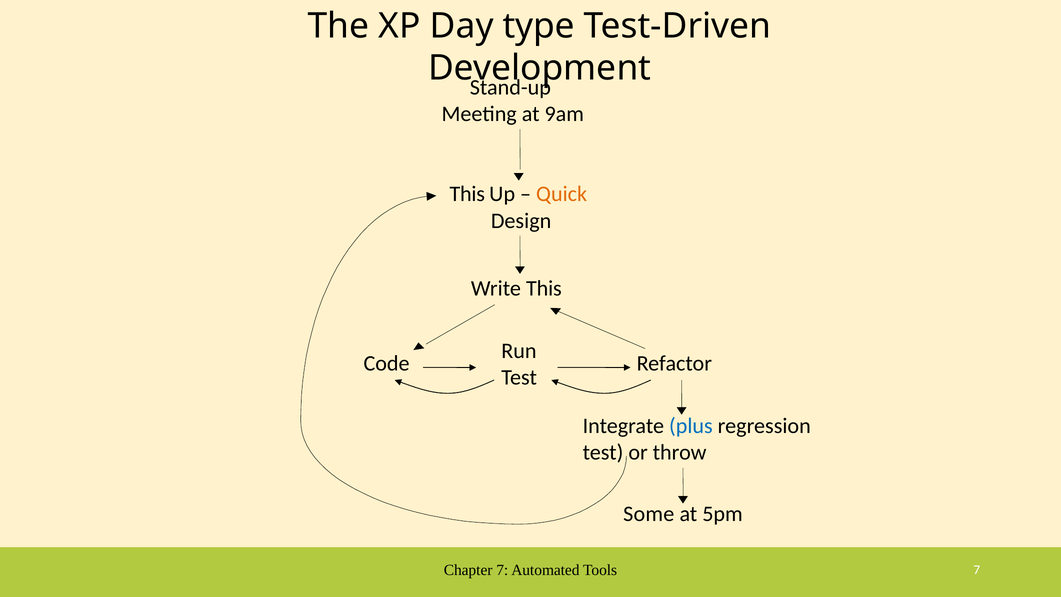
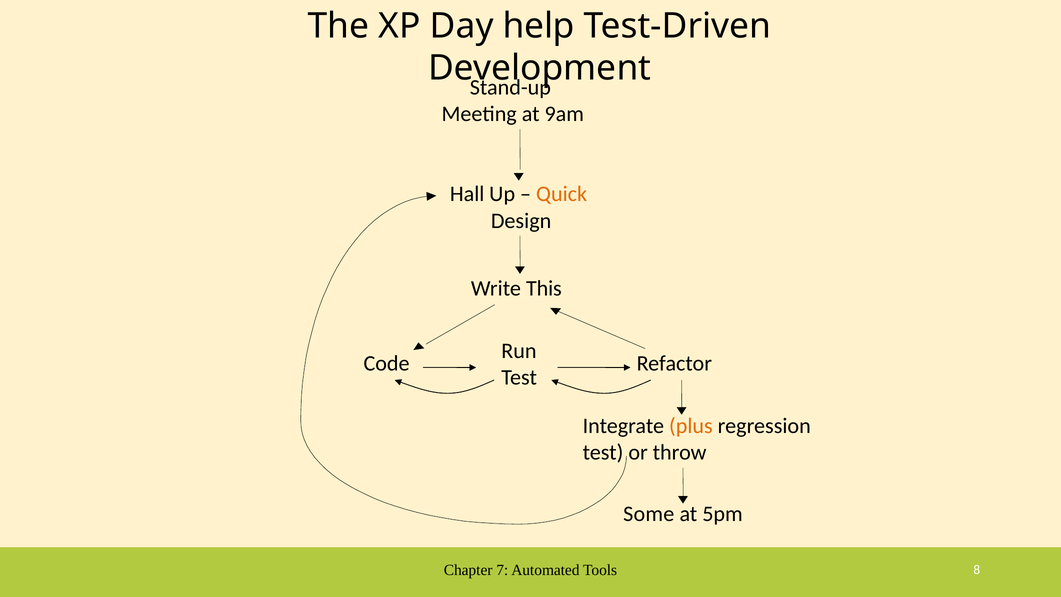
type: type -> help
This at (467, 194): This -> Hall
plus colour: blue -> orange
Tools 7: 7 -> 8
